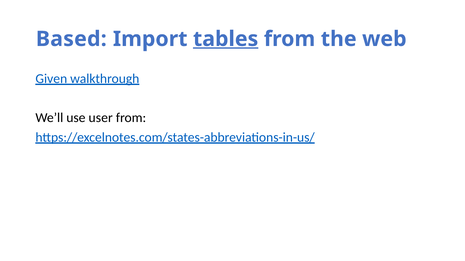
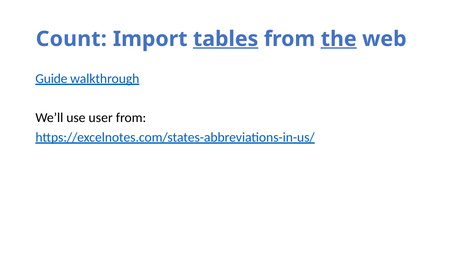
Based: Based -> Count
the underline: none -> present
Given: Given -> Guide
